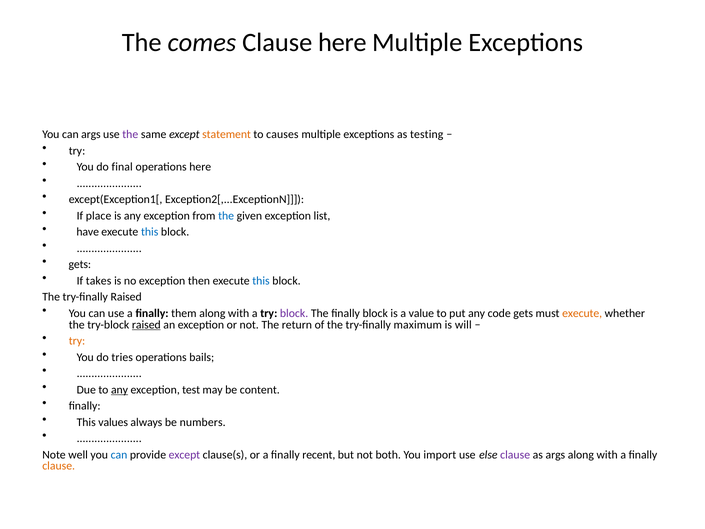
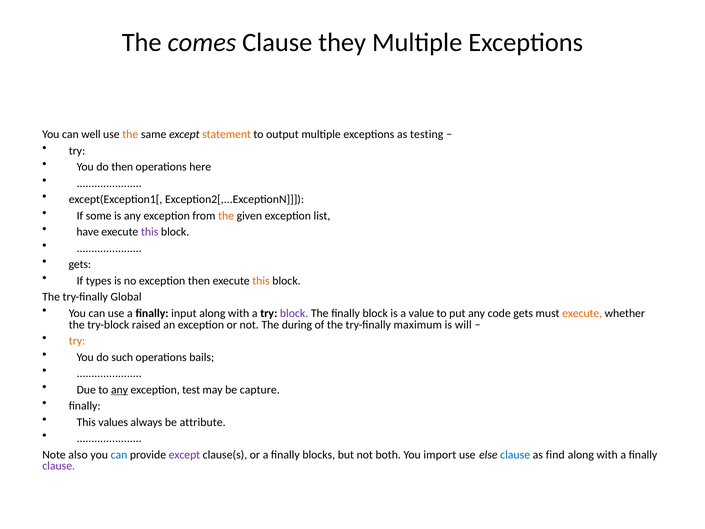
Clause here: here -> they
can args: args -> well
the at (130, 134) colour: purple -> orange
causes: causes -> output
do final: final -> then
place: place -> some
the at (226, 216) colour: blue -> orange
this at (150, 232) colour: blue -> purple
takes: takes -> types
this at (261, 281) colour: blue -> orange
try-finally Raised: Raised -> Global
them: them -> input
raised at (146, 324) underline: present -> none
return: return -> during
tries: tries -> such
content: content -> capture
numbers: numbers -> attribute
well: well -> also
recent: recent -> blocks
clause at (515, 455) colour: purple -> blue
as args: args -> find
clause at (59, 466) colour: orange -> purple
